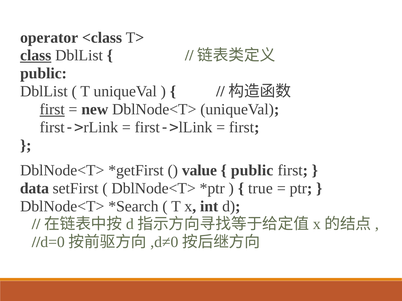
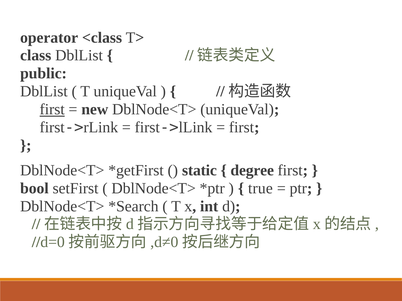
class underline: present -> none
value: value -> static
public at (252, 171): public -> degree
data: data -> bool
